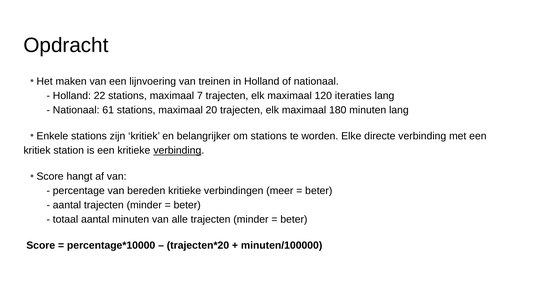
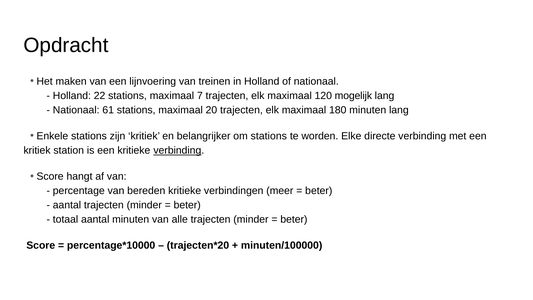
iteraties: iteraties -> mogelijk
